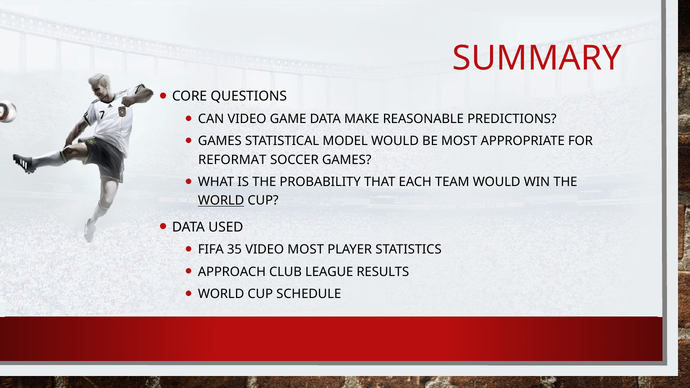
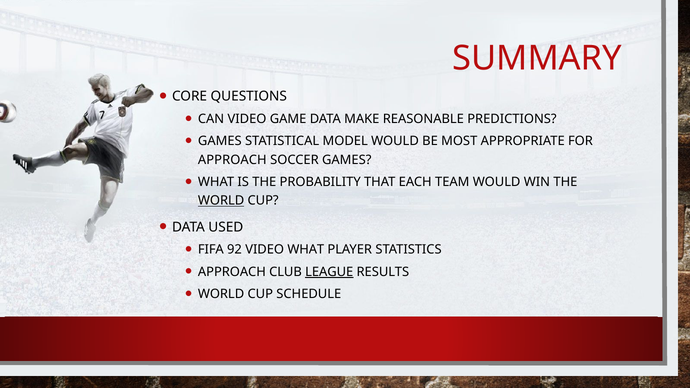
REFORMAT at (232, 160): REFORMAT -> APPROACH
35: 35 -> 92
VIDEO MOST: MOST -> WHAT
LEAGUE underline: none -> present
